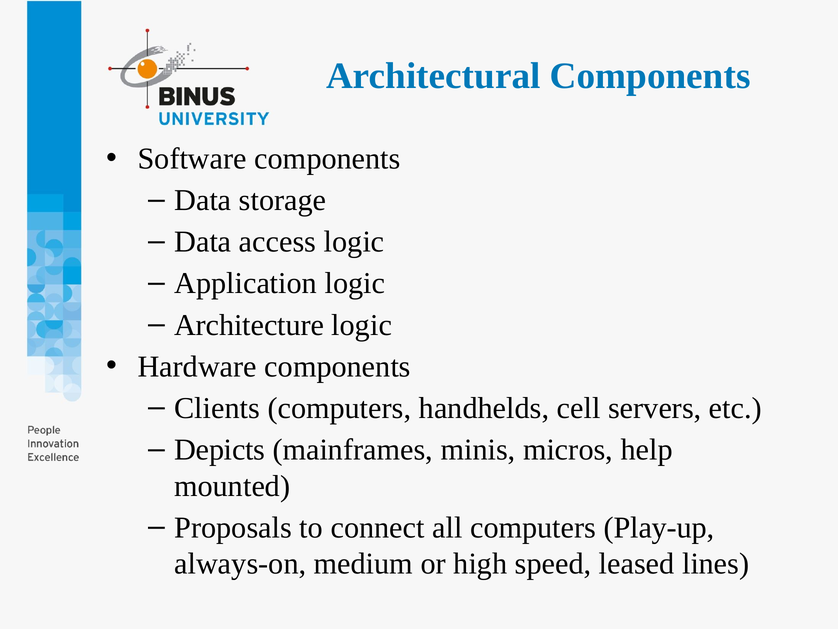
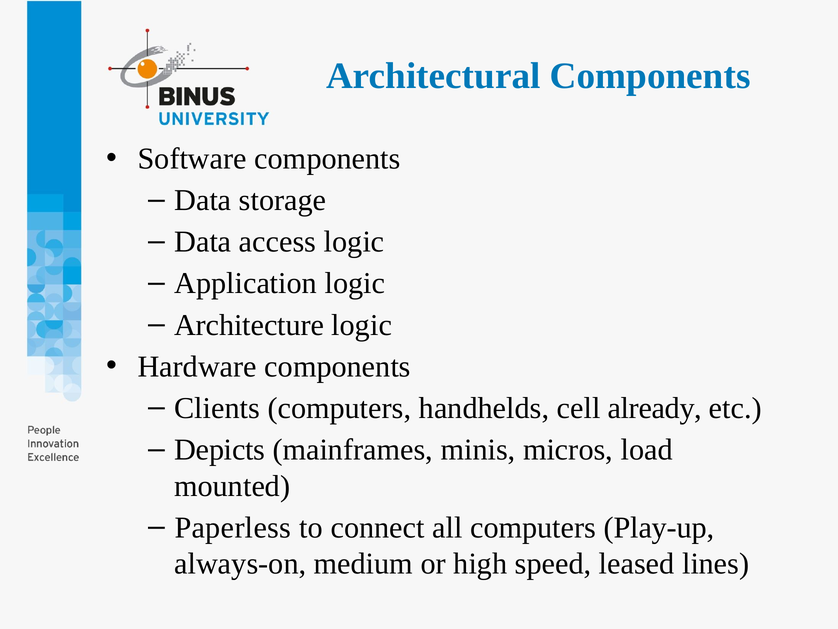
servers: servers -> already
help: help -> load
Proposals: Proposals -> Paperless
